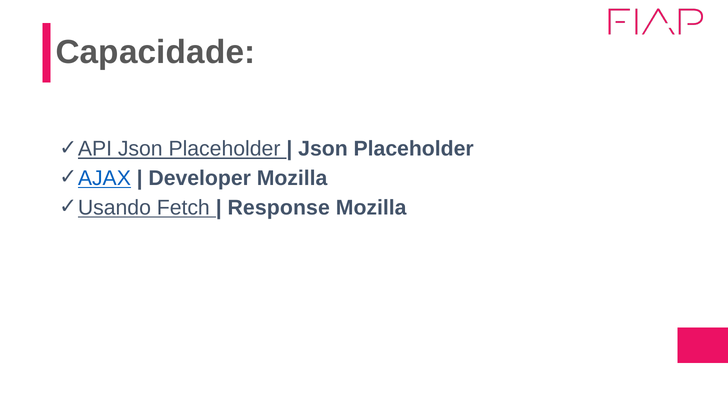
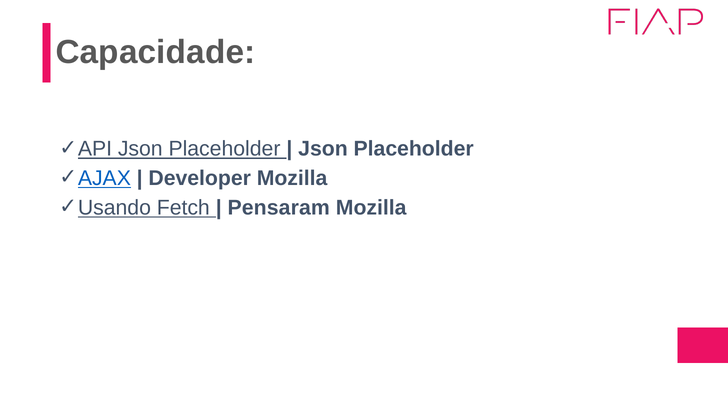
Response: Response -> Pensaram
